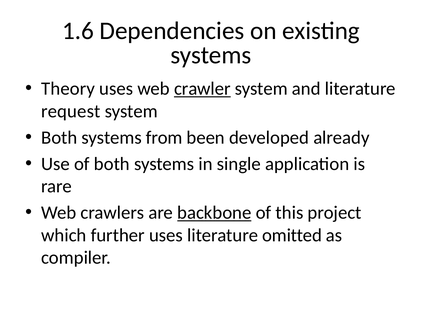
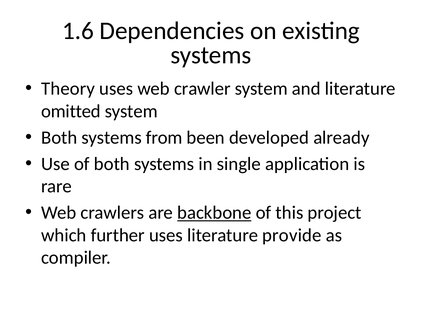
crawler underline: present -> none
request: request -> omitted
omitted: omitted -> provide
